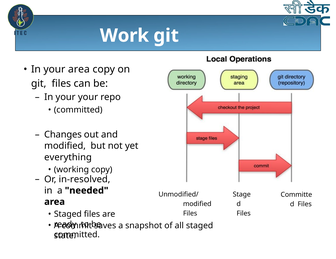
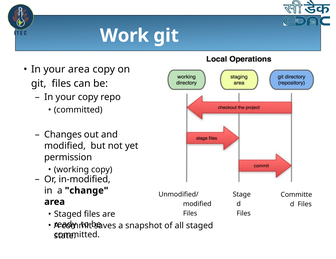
your your: your -> copy
everything: everything -> permission
in-resolved: in-resolved -> in-modified
needed: needed -> change
